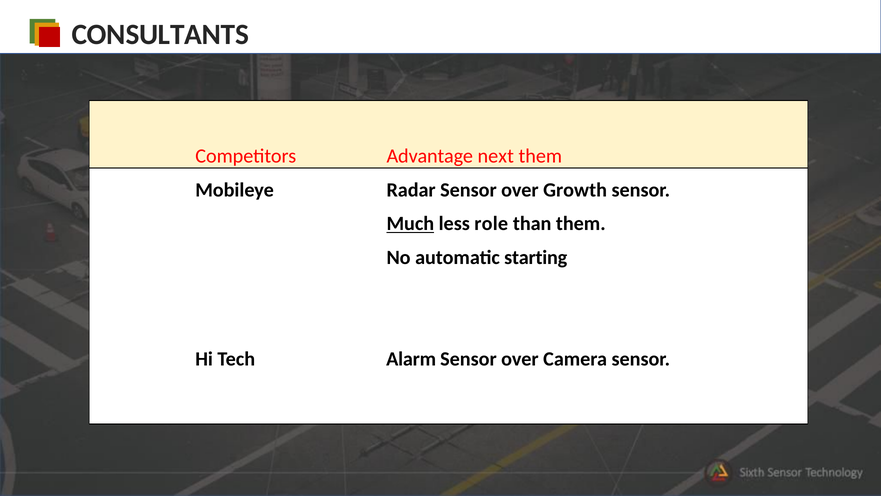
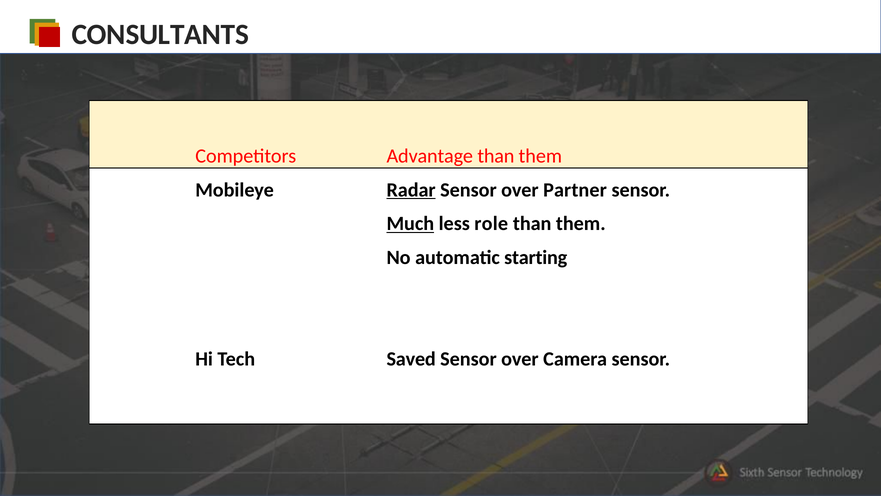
Advantage next: next -> than
Radar underline: none -> present
Growth: Growth -> Partner
Alarm: Alarm -> Saved
